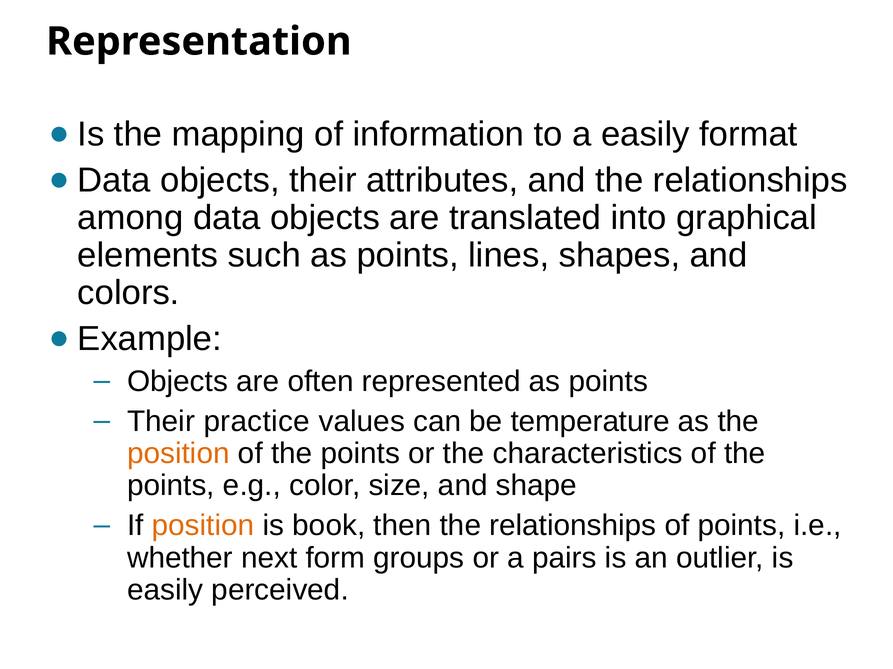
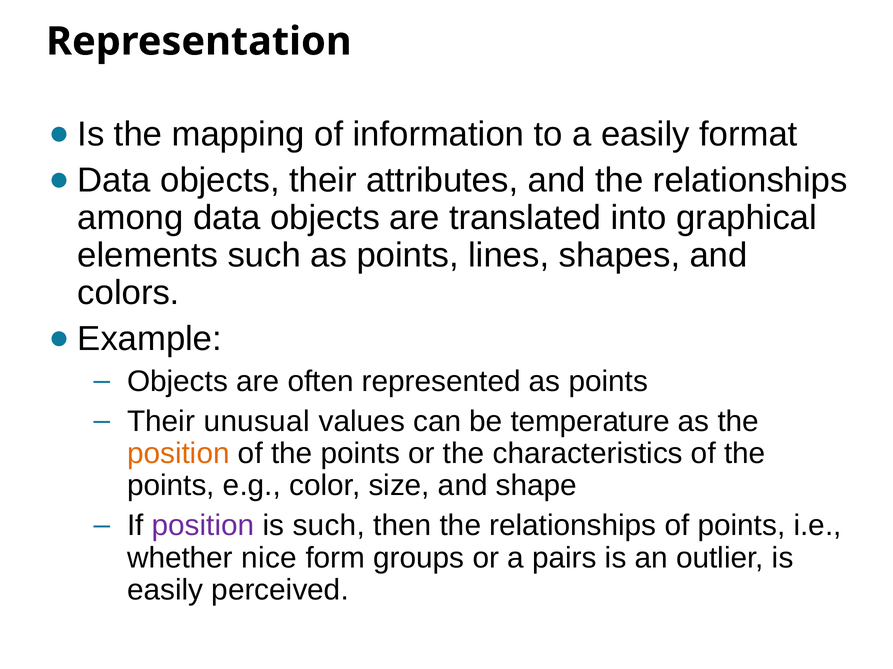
practice: practice -> unusual
position at (203, 526) colour: orange -> purple
is book: book -> such
next: next -> nice
